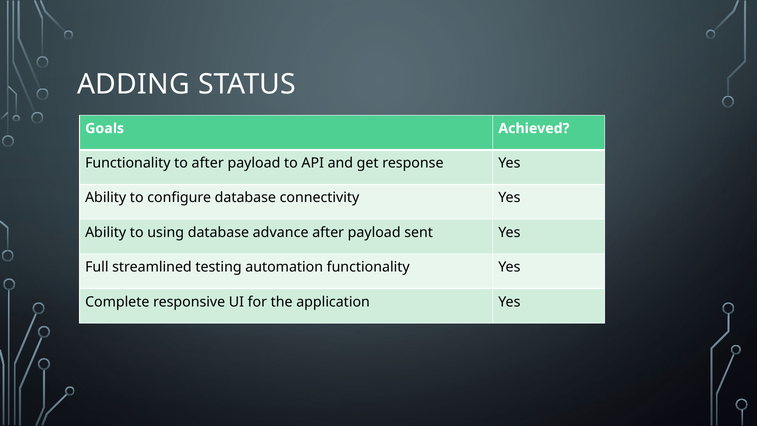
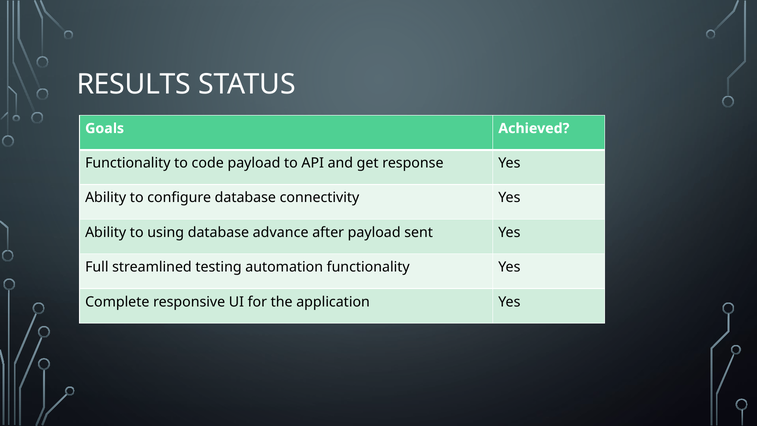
ADDING: ADDING -> RESULTS
to after: after -> code
